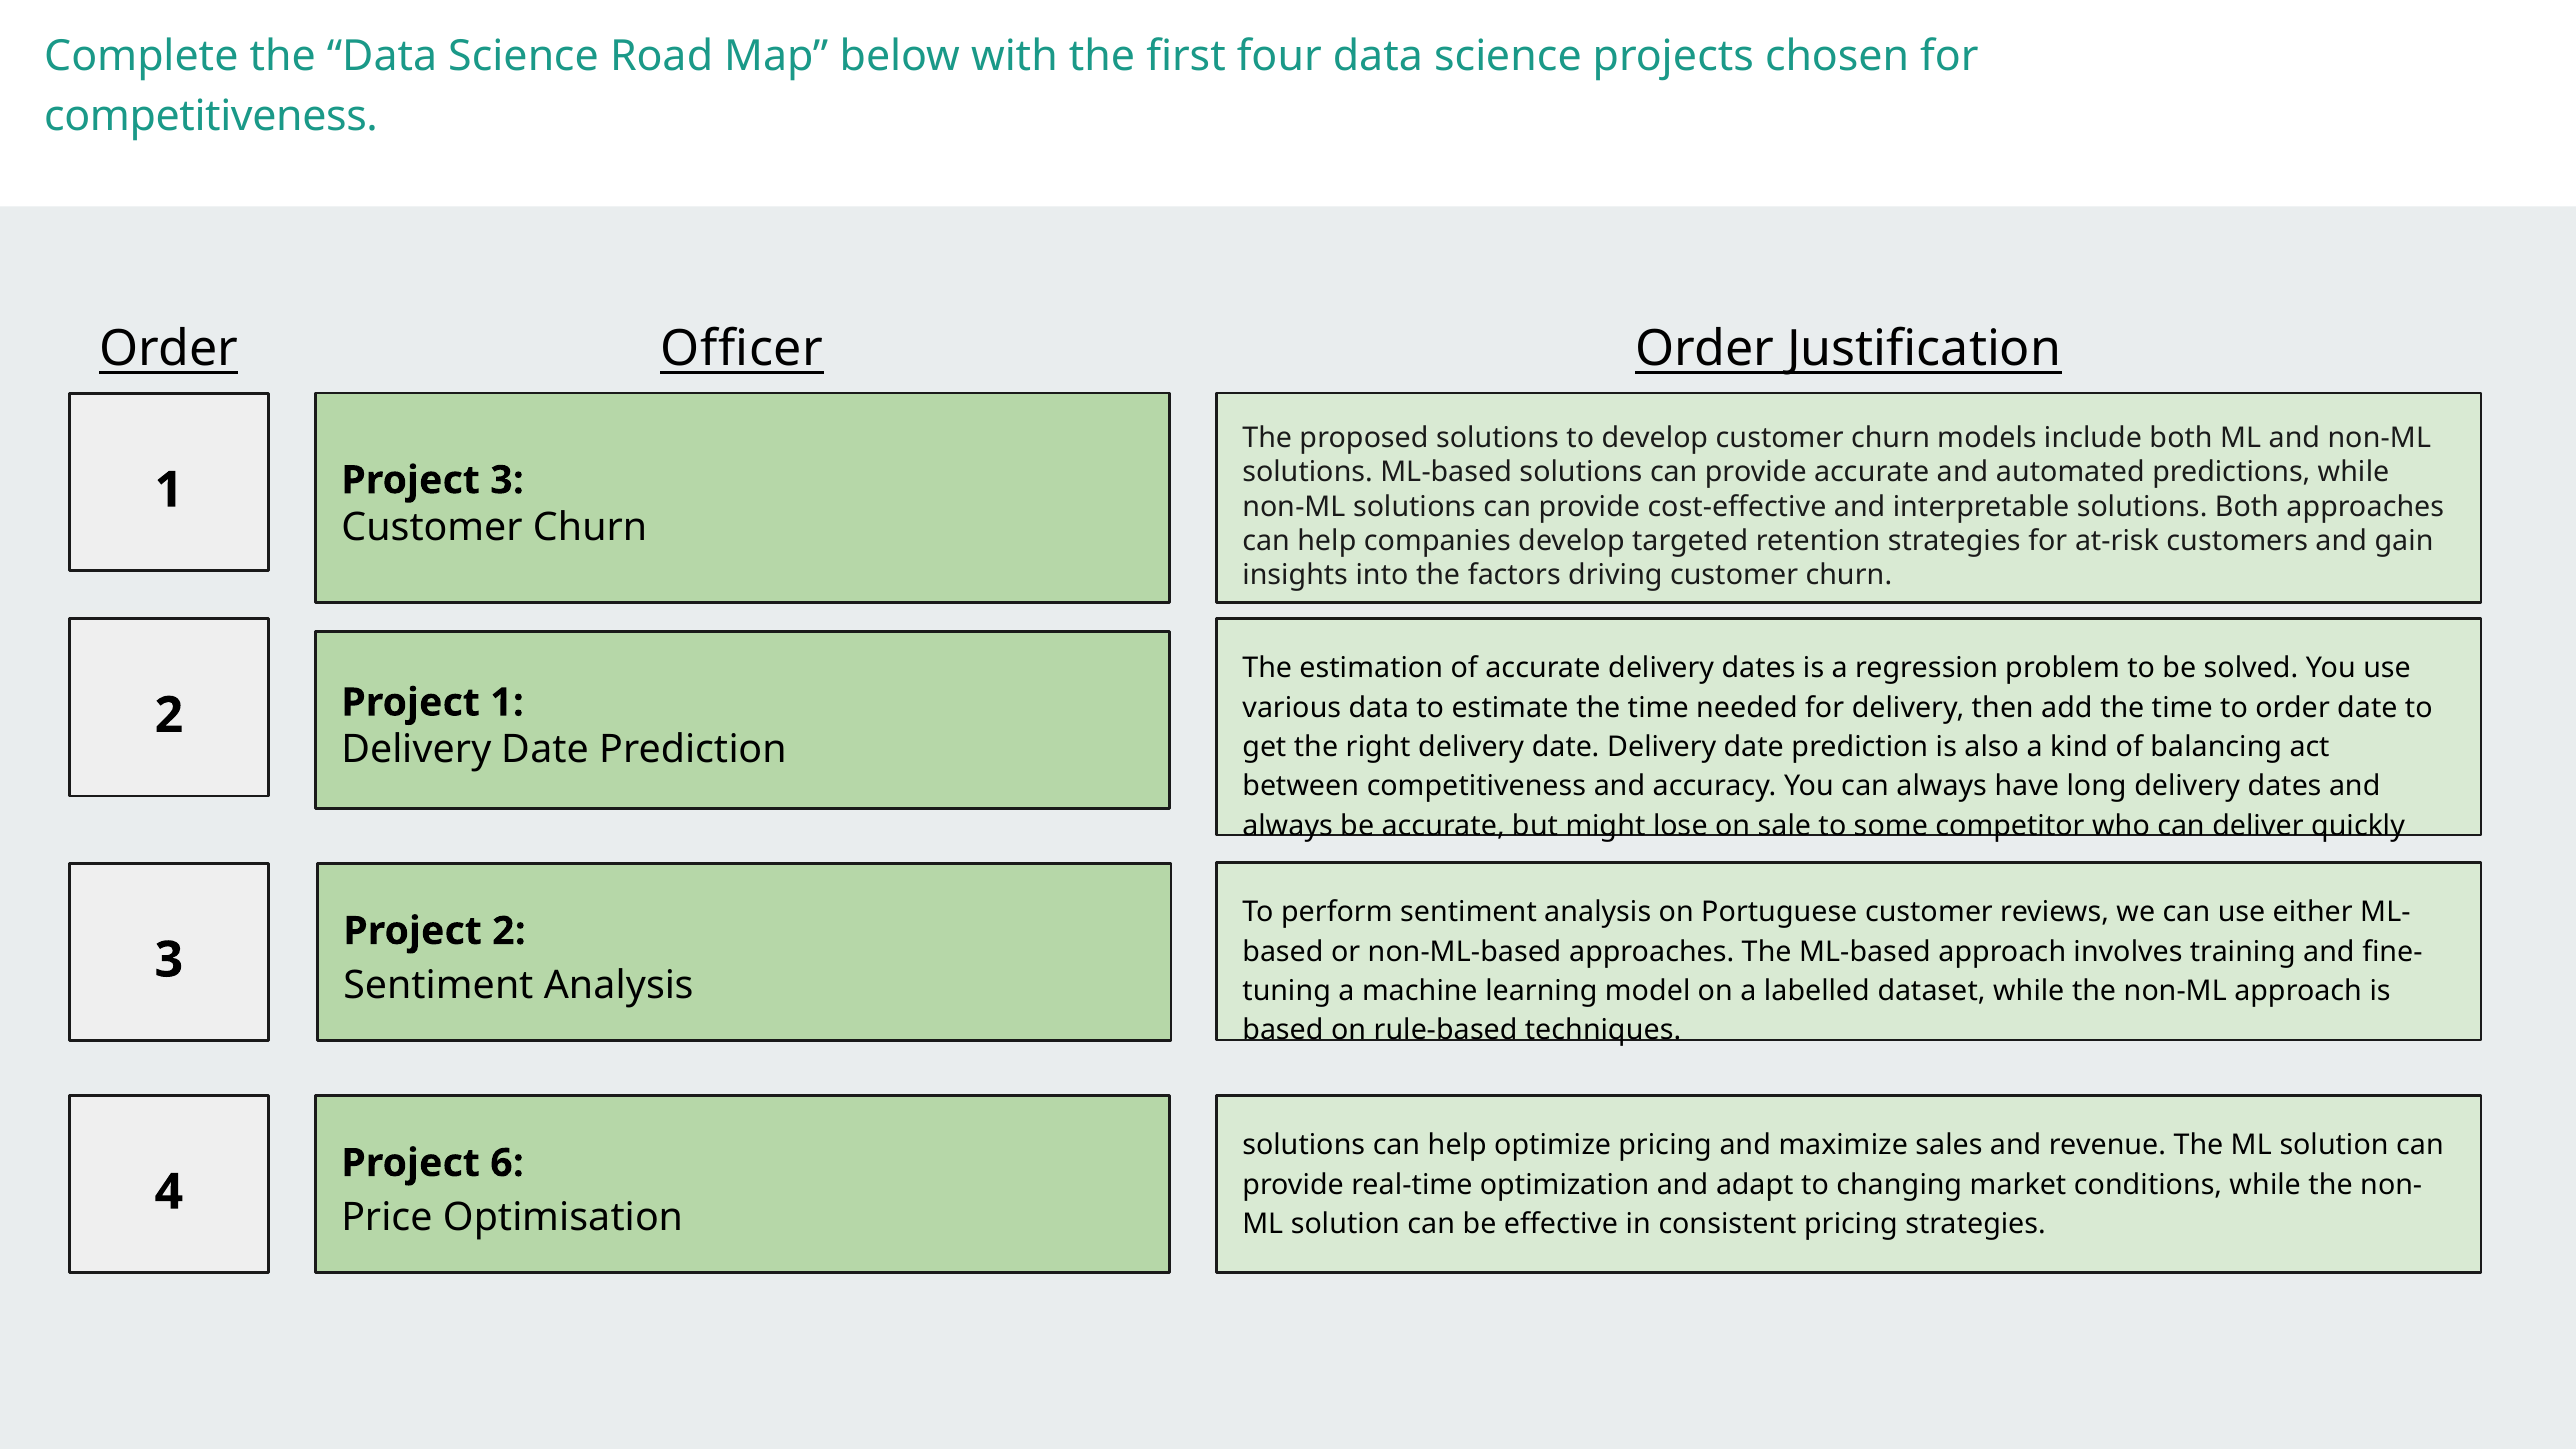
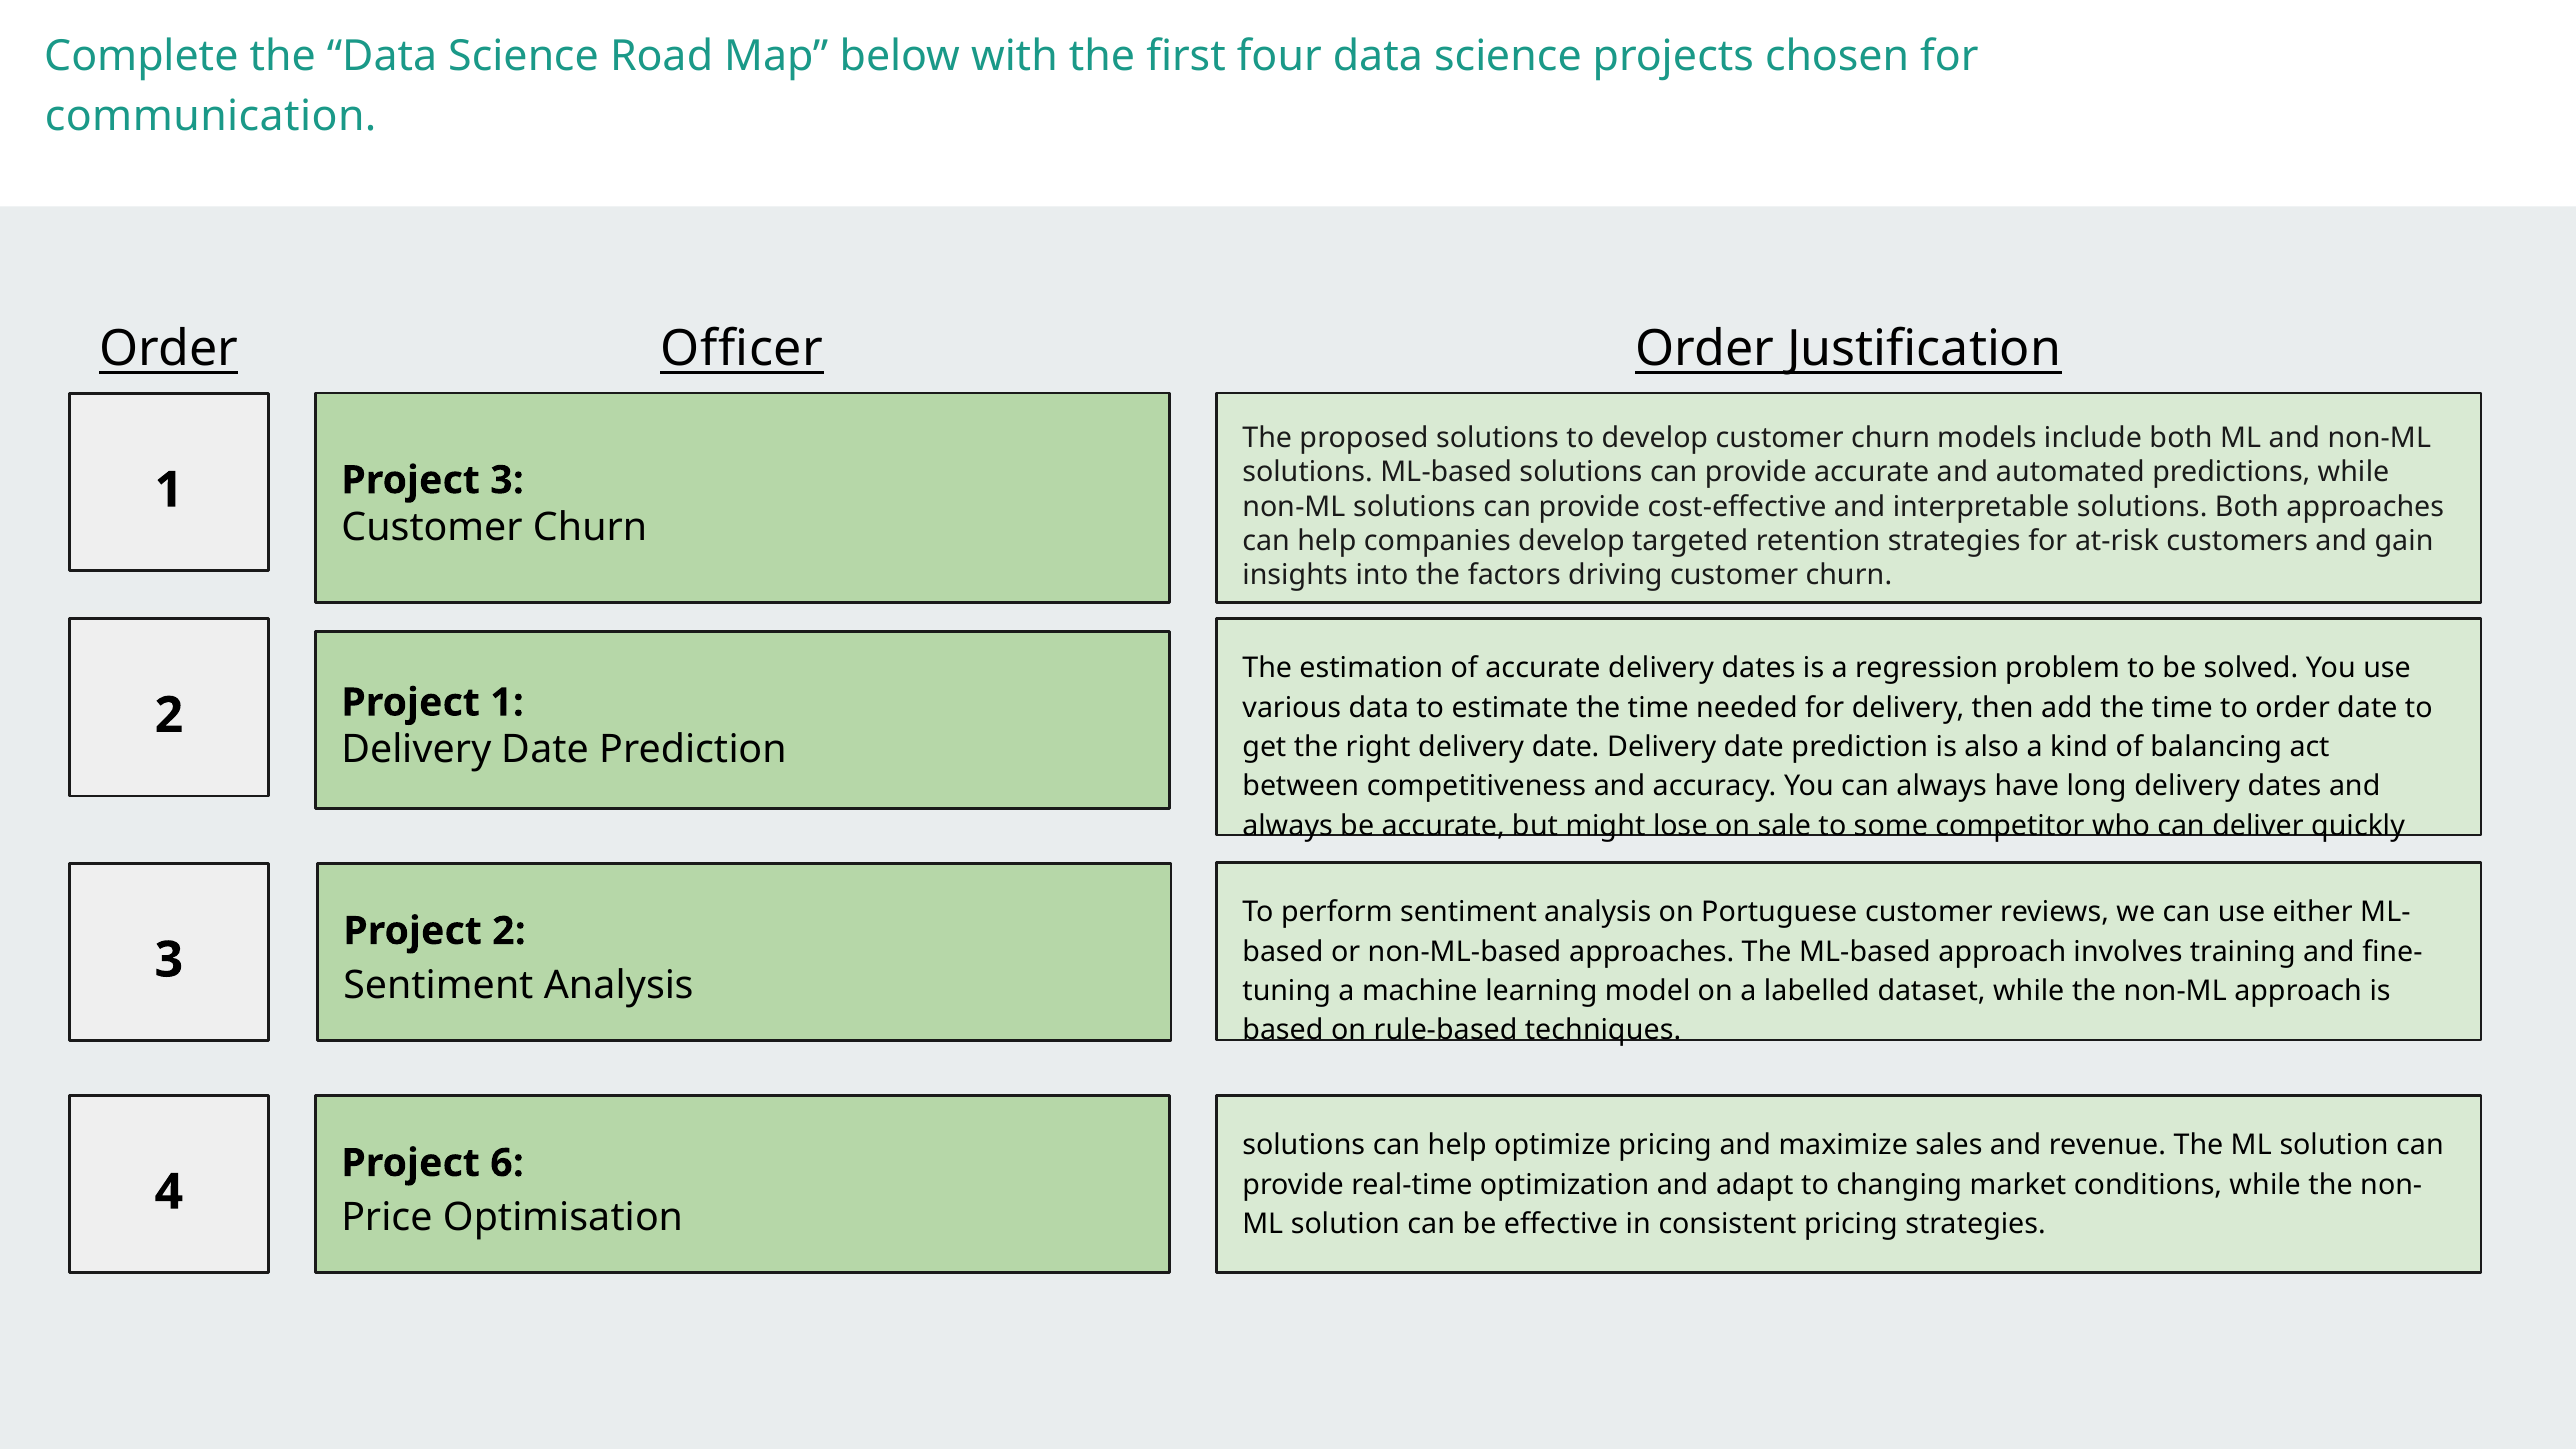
competitiveness at (211, 116): competitiveness -> communication
